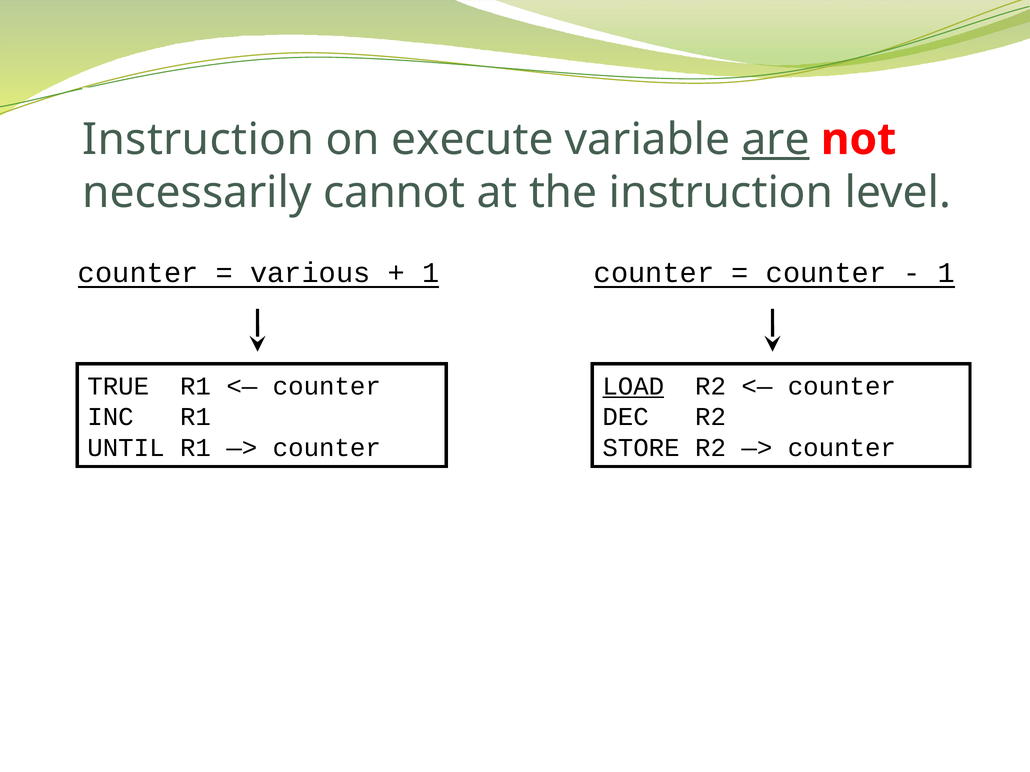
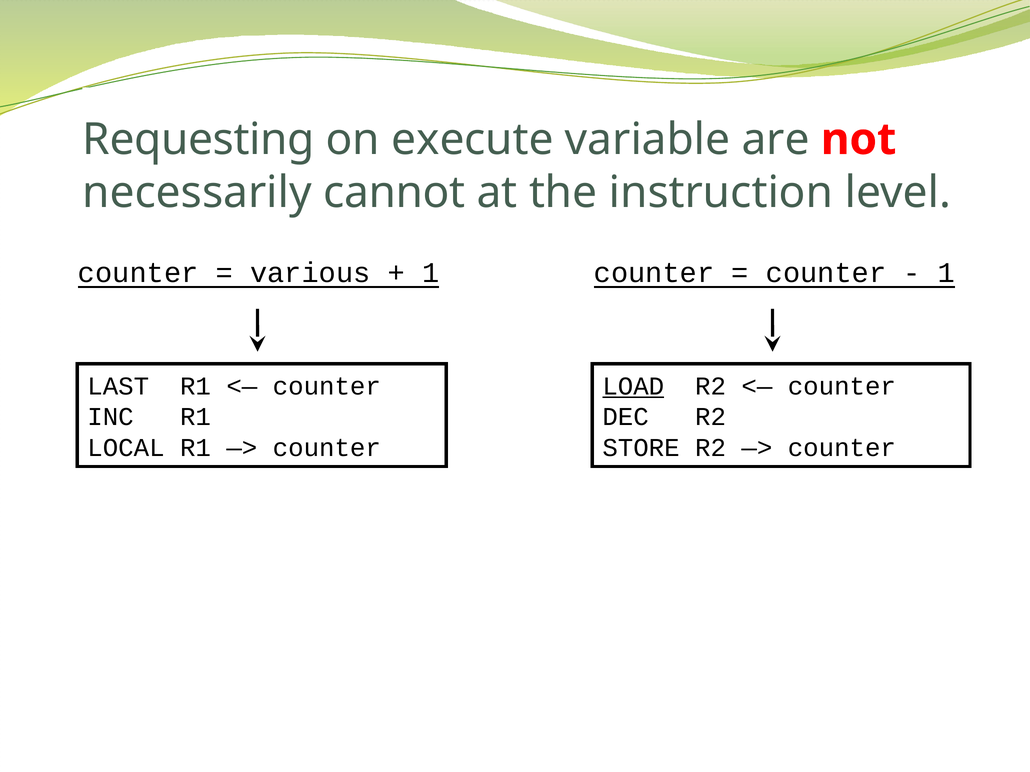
Instruction at (198, 139): Instruction -> Requesting
are underline: present -> none
TRUE: TRUE -> LAST
UNTIL: UNTIL -> LOCAL
